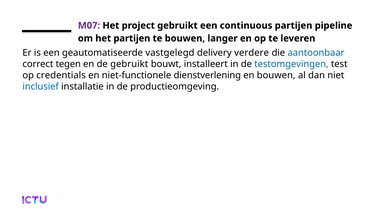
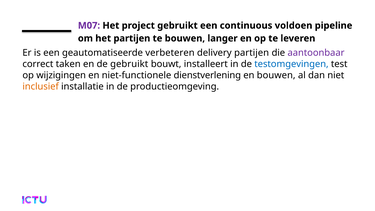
continuous partijen: partijen -> voldoen
vastgelegd: vastgelegd -> verbeteren
delivery verdere: verdere -> partijen
aantoonbaar colour: blue -> purple
tegen: tegen -> taken
credentials: credentials -> wijzigingen
inclusief colour: blue -> orange
